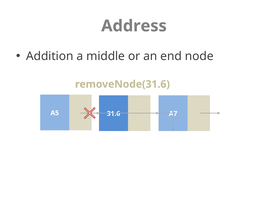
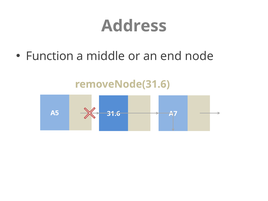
Addition: Addition -> Function
